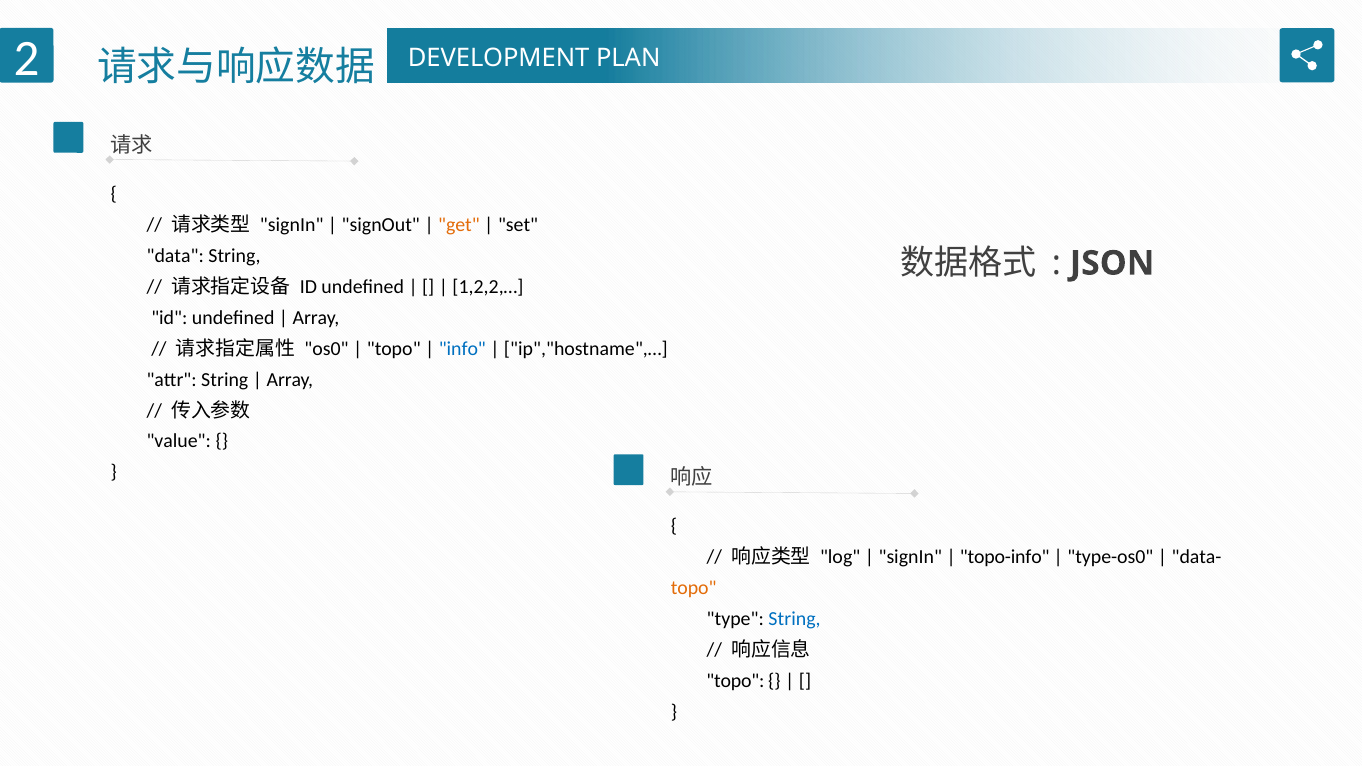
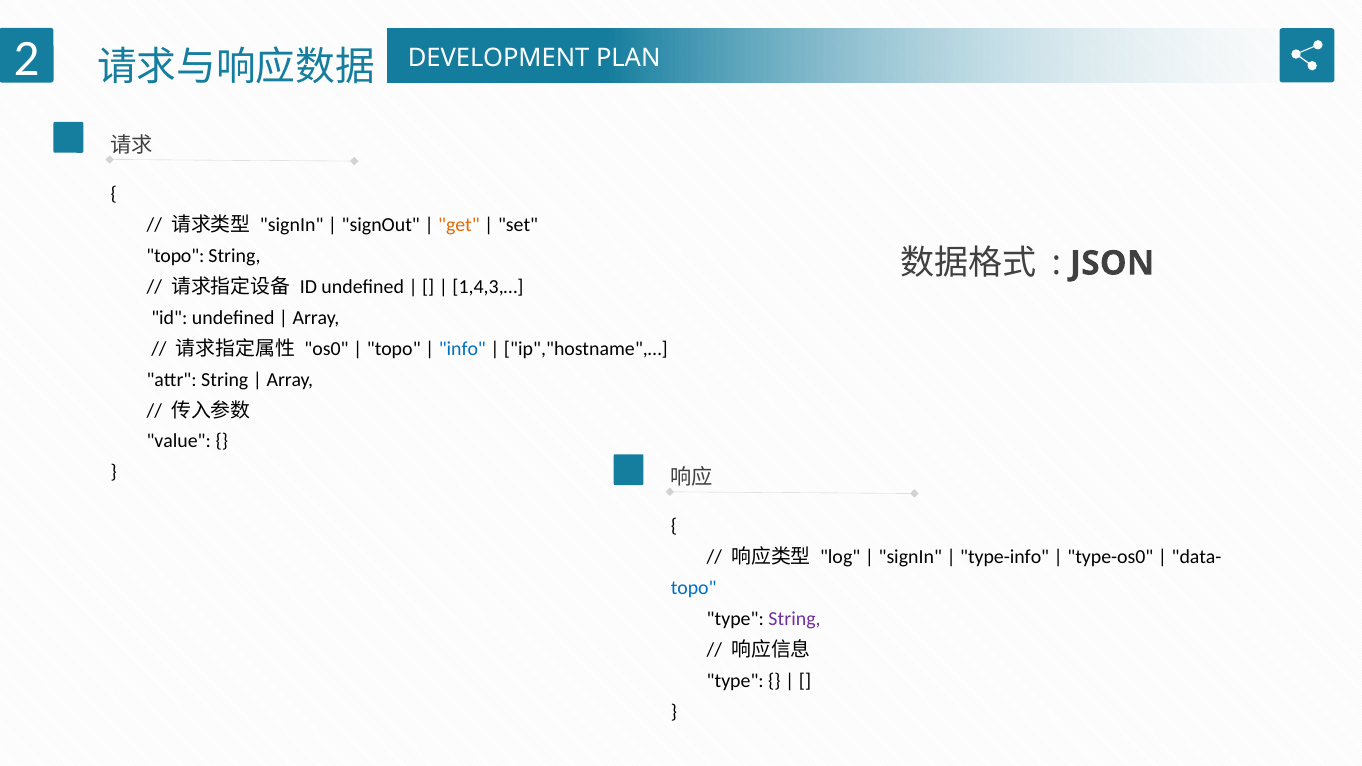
data at (175, 256): data -> topo
1,2,2,…: 1,2,2,… -> 1,4,3,…
topo-info: topo-info -> type-info
topo at (694, 588) colour: orange -> blue
String at (795, 619) colour: blue -> purple
topo at (735, 681): topo -> type
